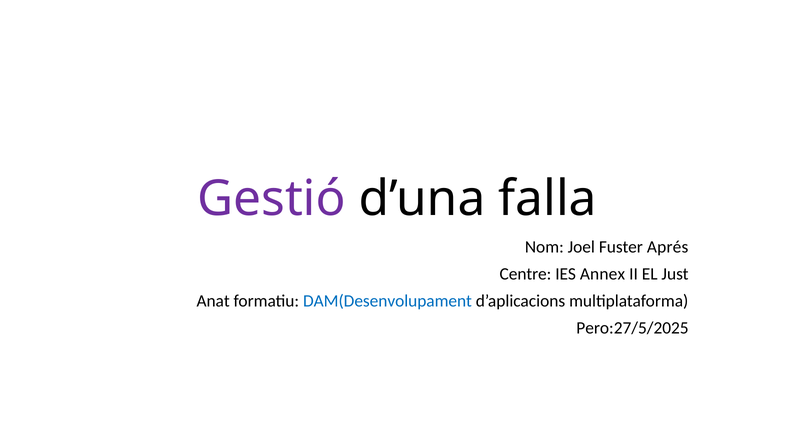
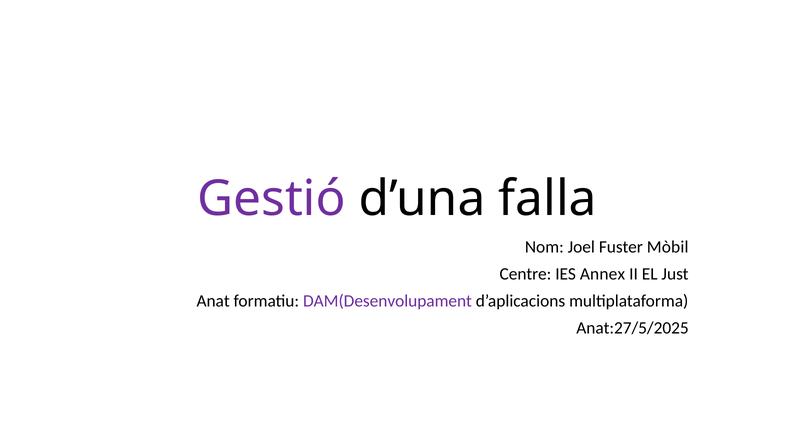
Aprés: Aprés -> Mòbil
DAM(Desenvolupament colour: blue -> purple
Pero:27/5/2025: Pero:27/5/2025 -> Anat:27/5/2025
